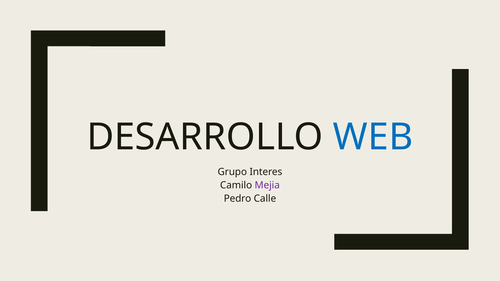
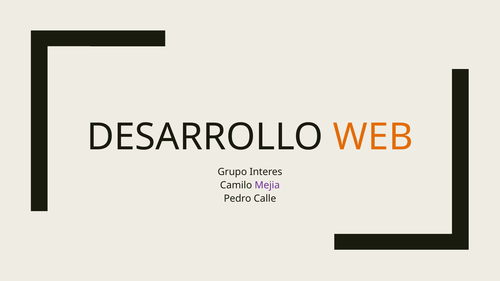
WEB colour: blue -> orange
